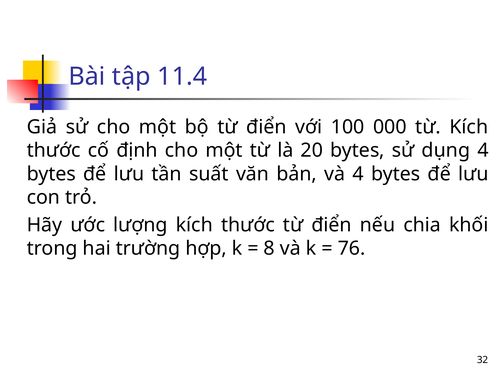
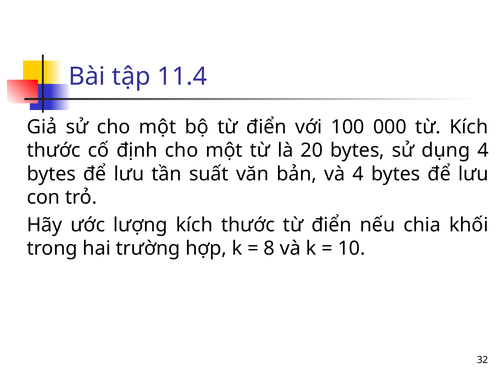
76: 76 -> 10
